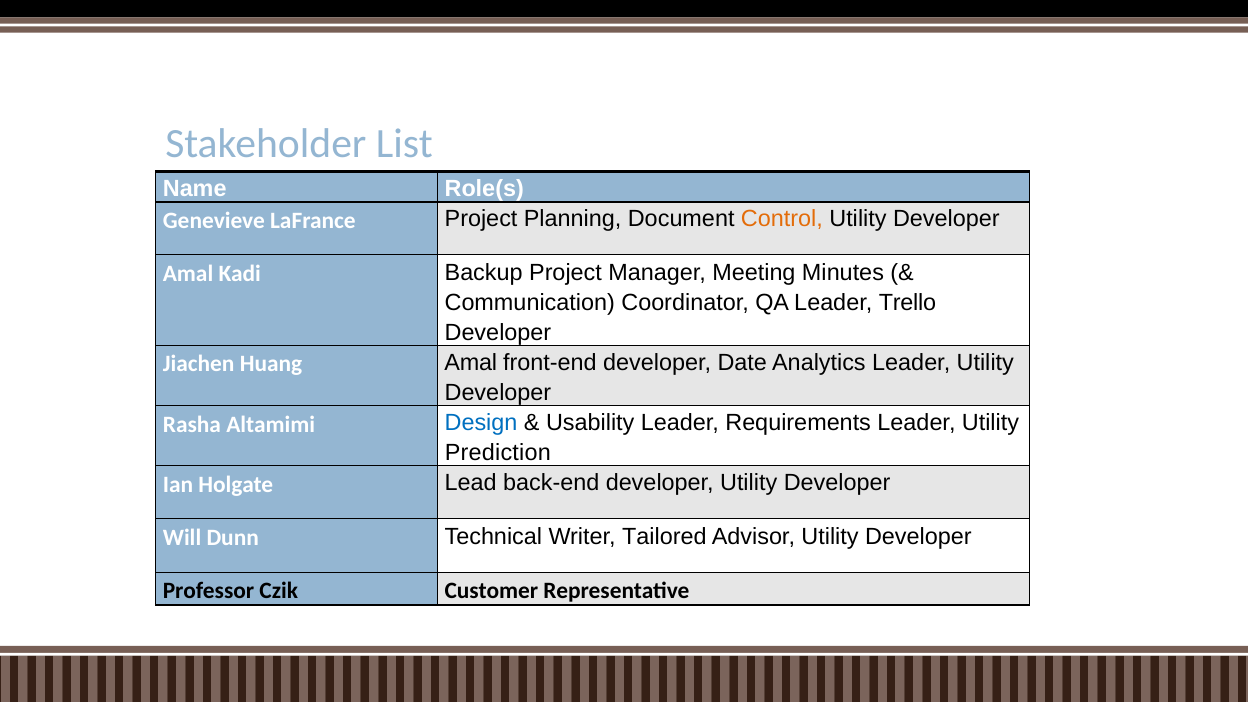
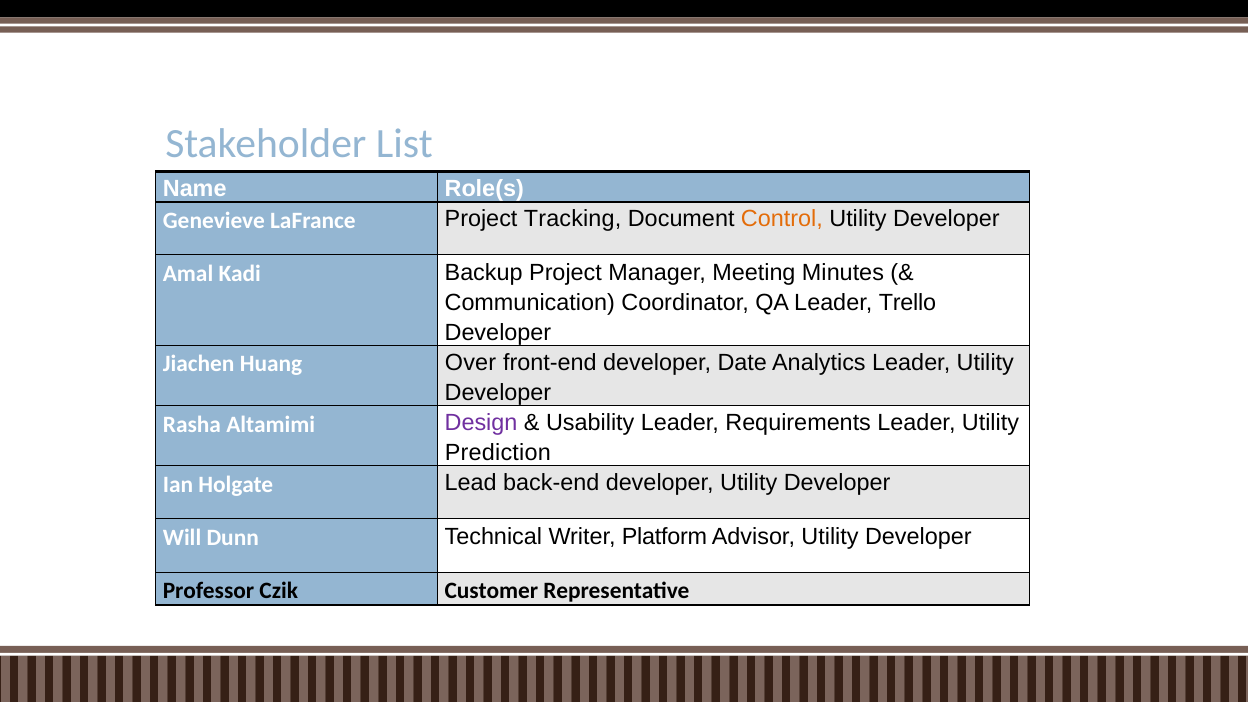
Planning: Planning -> Tracking
Huang Amal: Amal -> Over
Design colour: blue -> purple
Tailored: Tailored -> Platform
